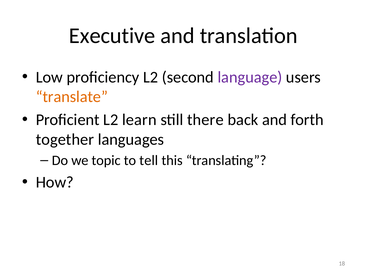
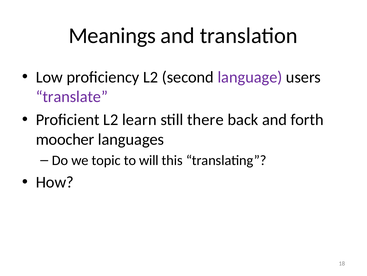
Executive: Executive -> Meanings
translate colour: orange -> purple
together: together -> moocher
tell: tell -> will
